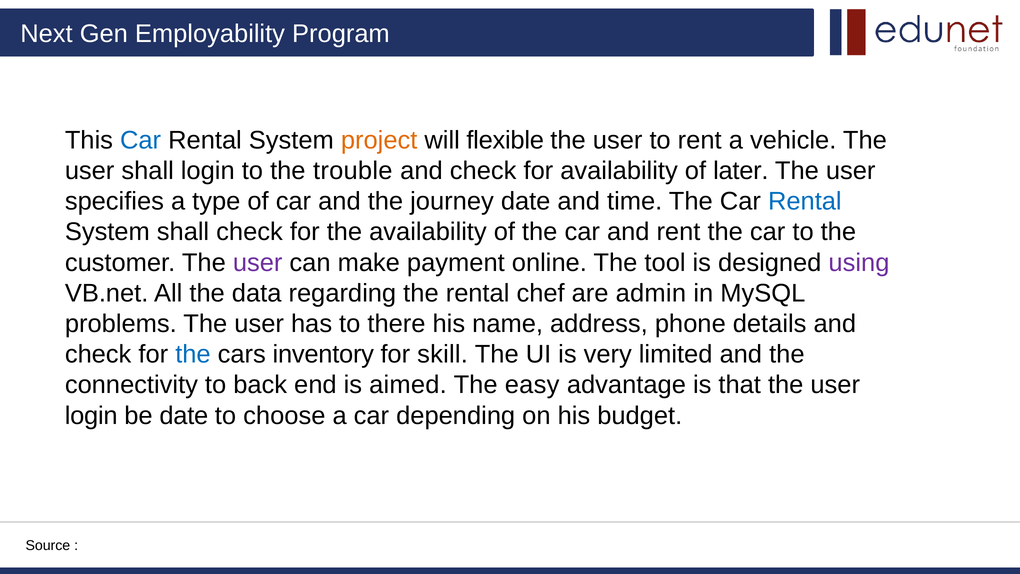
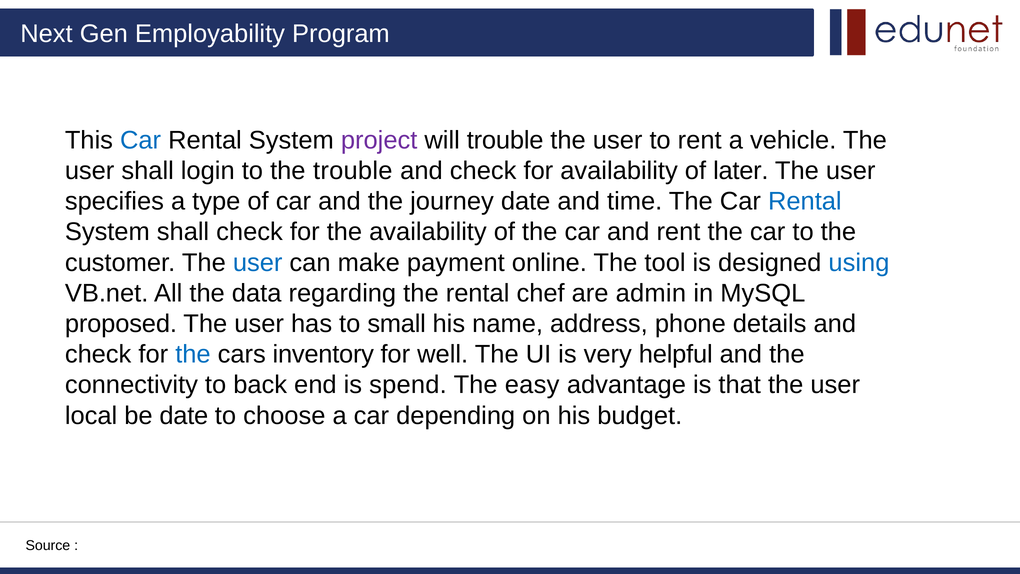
project colour: orange -> purple
will flexible: flexible -> trouble
user at (258, 262) colour: purple -> blue
using colour: purple -> blue
problems: problems -> proposed
there: there -> small
skill: skill -> well
limited: limited -> helpful
aimed: aimed -> spend
login at (91, 415): login -> local
